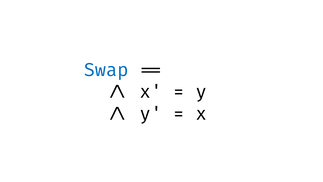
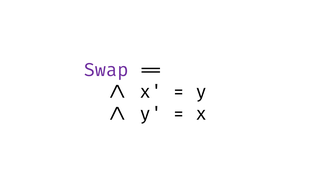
Swap colour: blue -> purple
